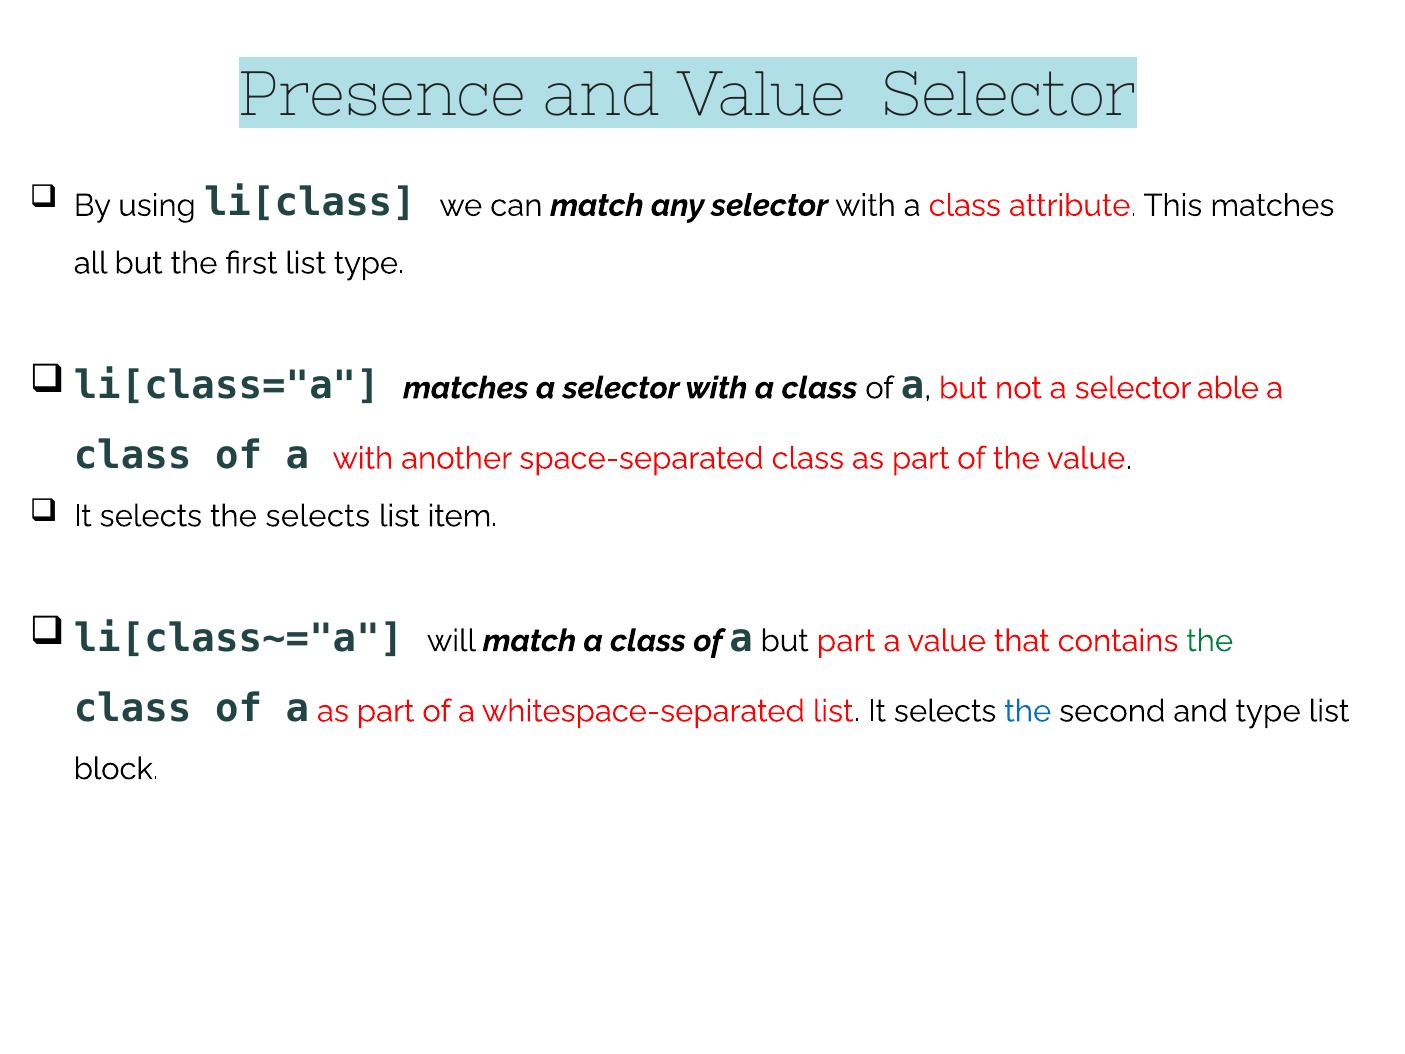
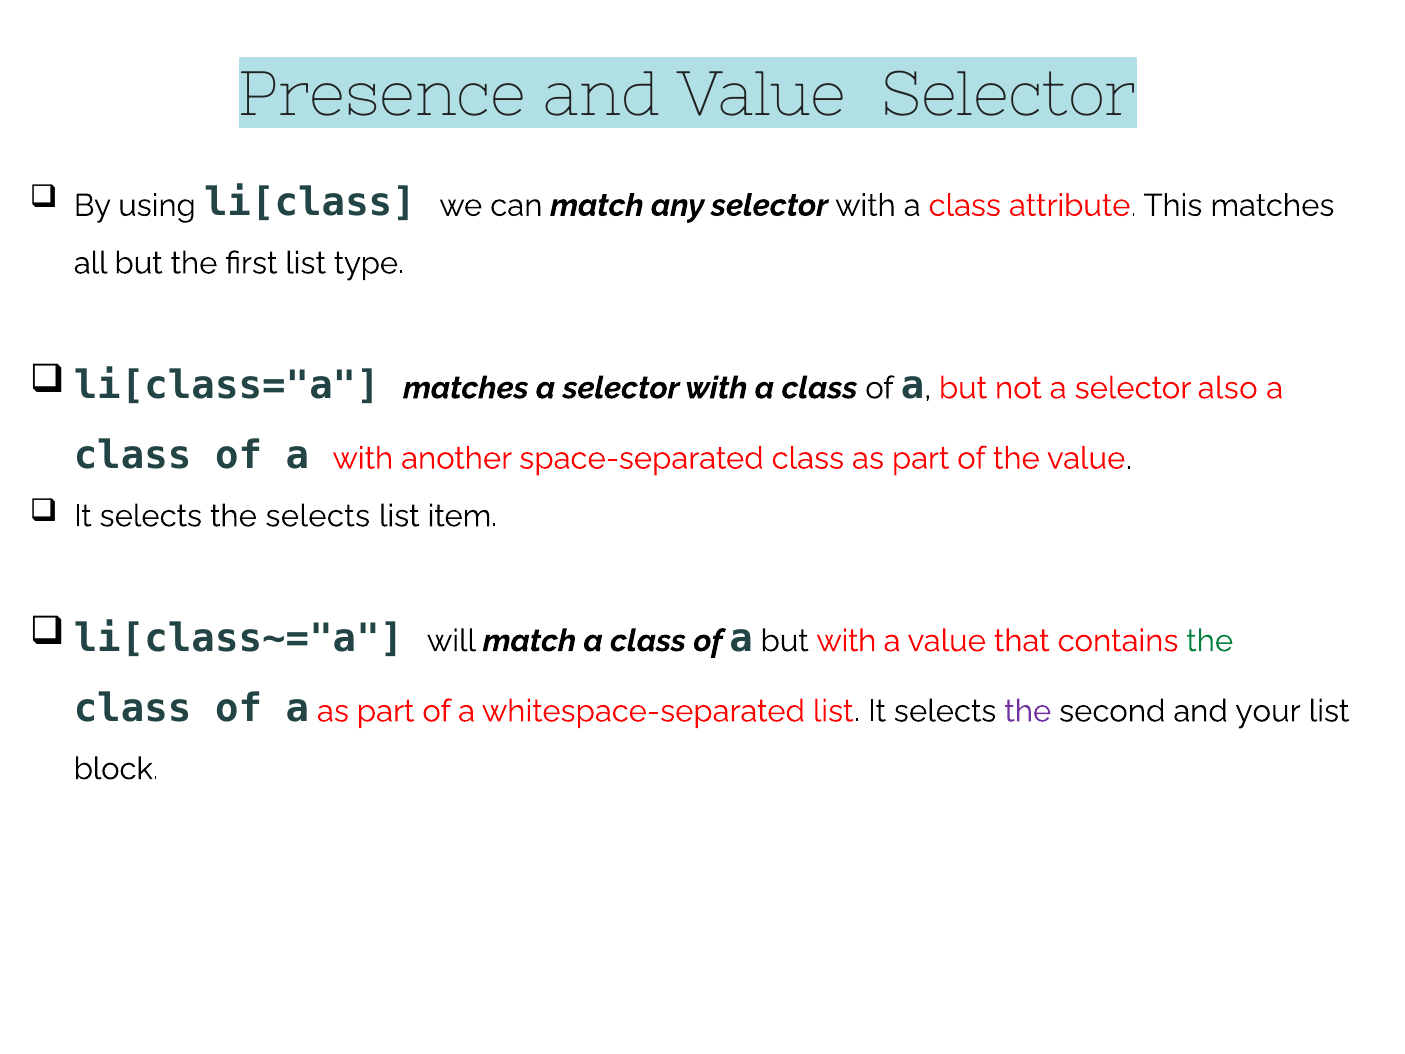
able: able -> also
but part: part -> with
the at (1028, 711) colour: blue -> purple
and type: type -> your
